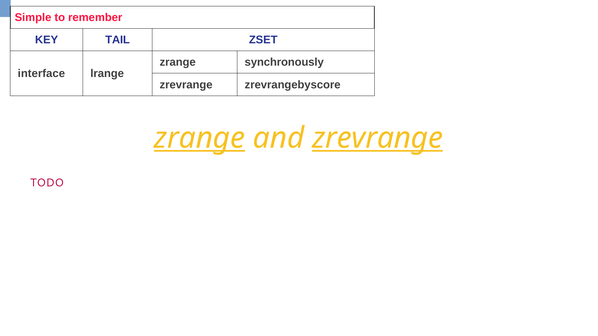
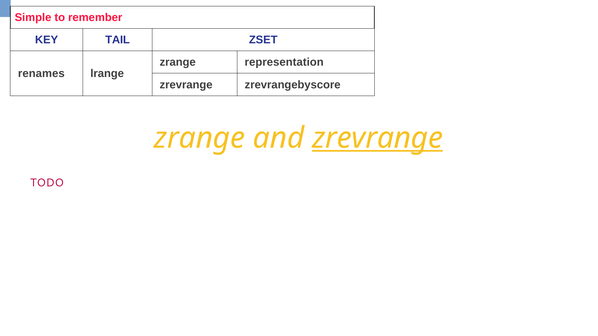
synchronously: synchronously -> representation
interface: interface -> renames
zrange at (200, 138) underline: present -> none
